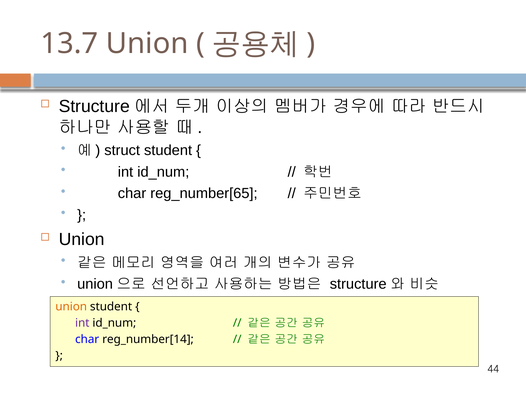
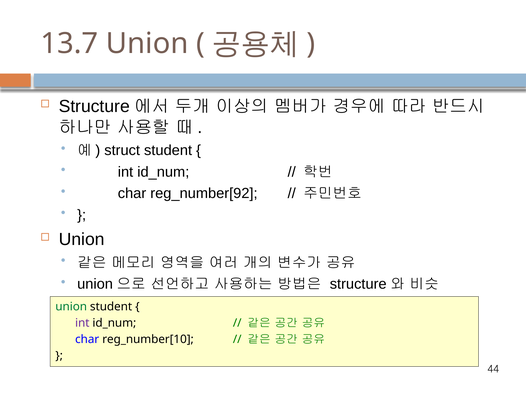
reg_number[65: reg_number[65 -> reg_number[92
union at (71, 307) colour: orange -> green
reg_number[14: reg_number[14 -> reg_number[10
